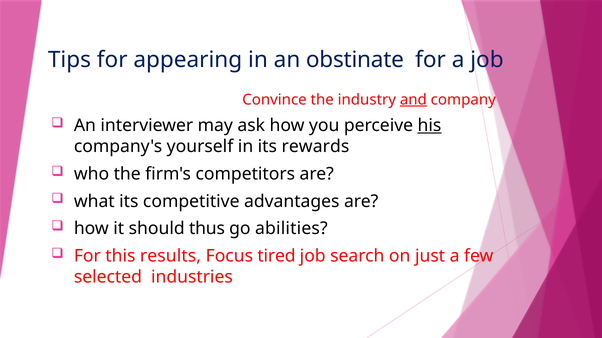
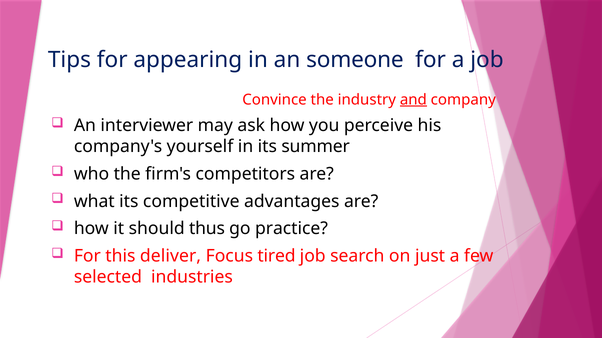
obstinate: obstinate -> someone
his underline: present -> none
rewards: rewards -> summer
abilities: abilities -> practice
results: results -> deliver
